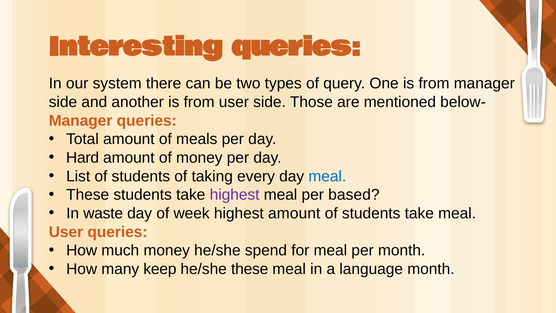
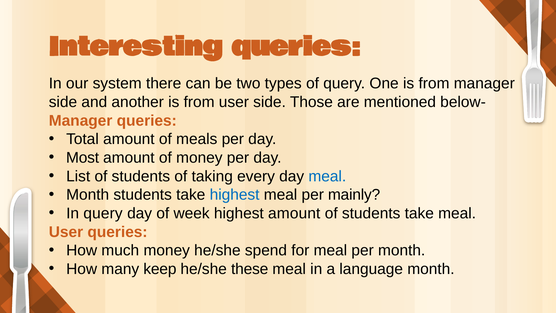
Hard: Hard -> Most
These at (88, 195): These -> Month
highest at (235, 195) colour: purple -> blue
based: based -> mainly
In waste: waste -> query
